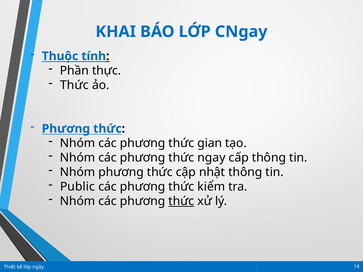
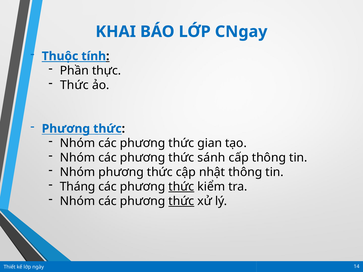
ngay: ngay -> sánh
Public: Public -> Tháng
thức at (181, 187) underline: none -> present
